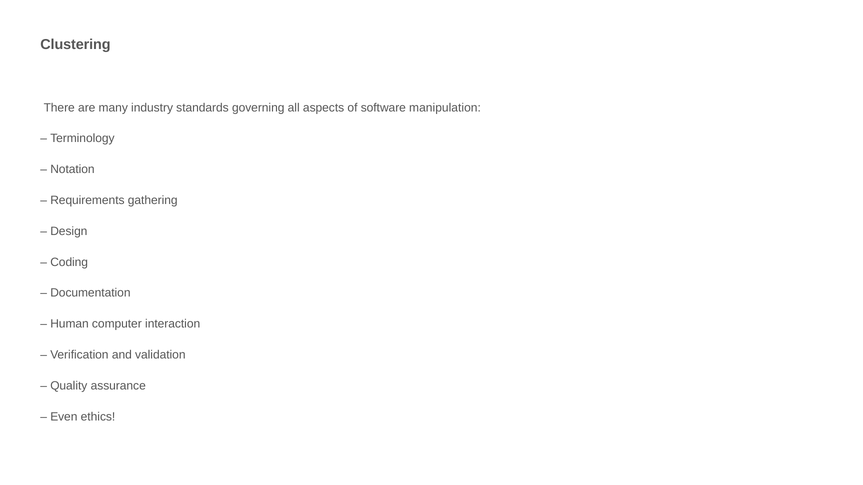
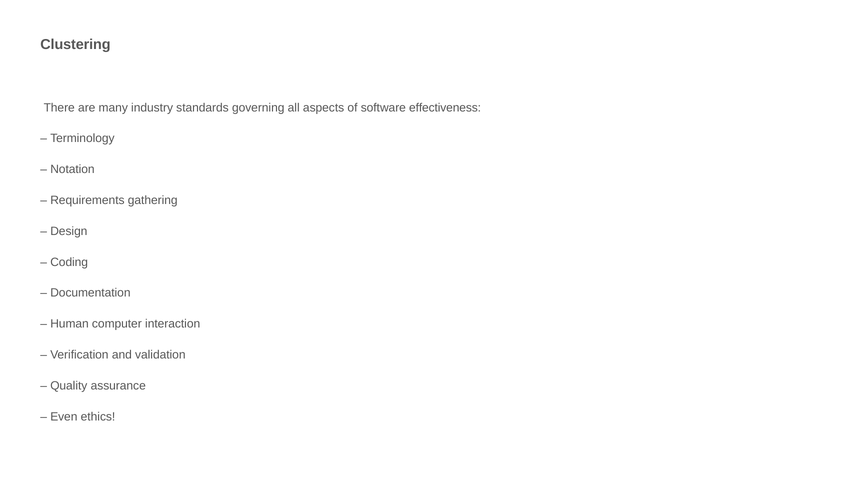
manipulation: manipulation -> effectiveness
